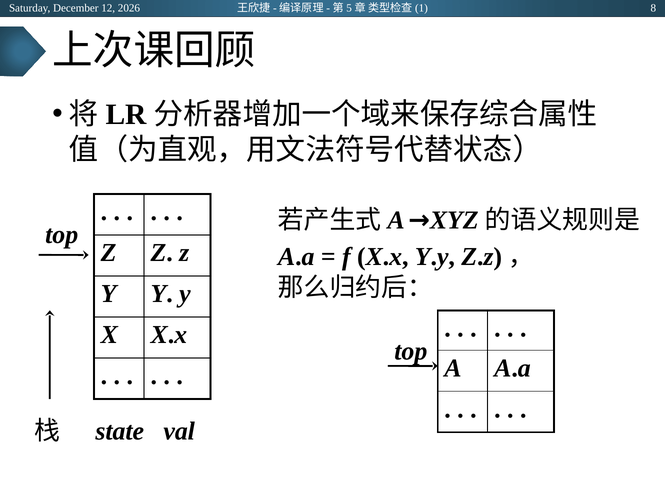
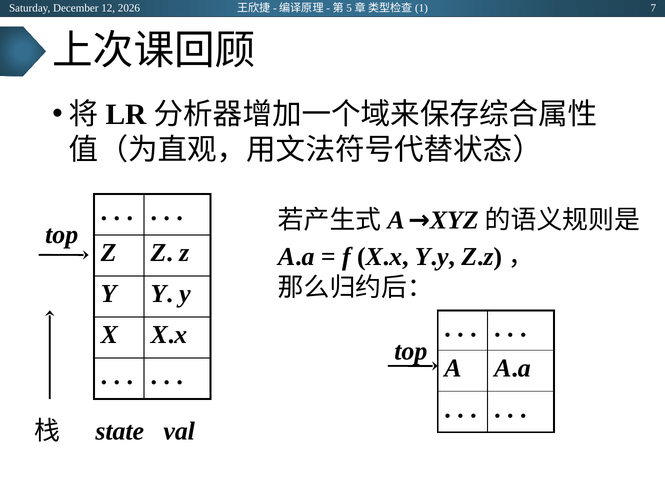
8: 8 -> 7
